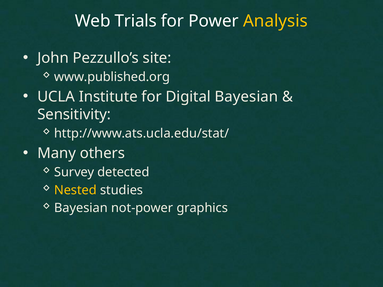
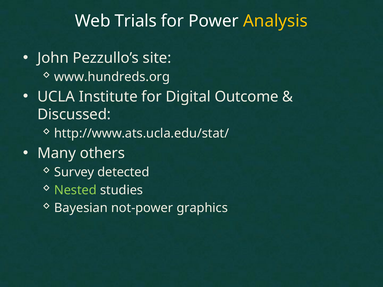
www.published.org: www.published.org -> www.hundreds.org
Digital Bayesian: Bayesian -> Outcome
Sensitivity: Sensitivity -> Discussed
Nested colour: yellow -> light green
